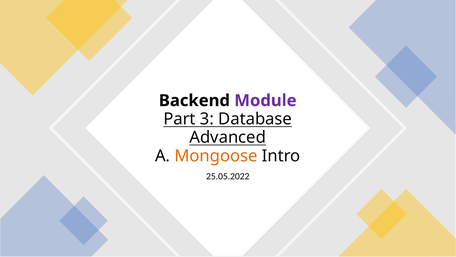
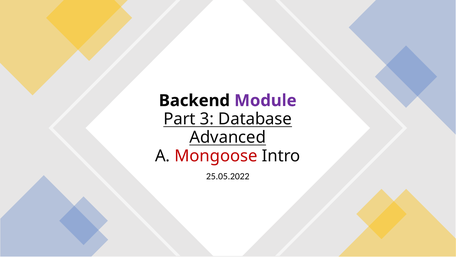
Mongoose colour: orange -> red
